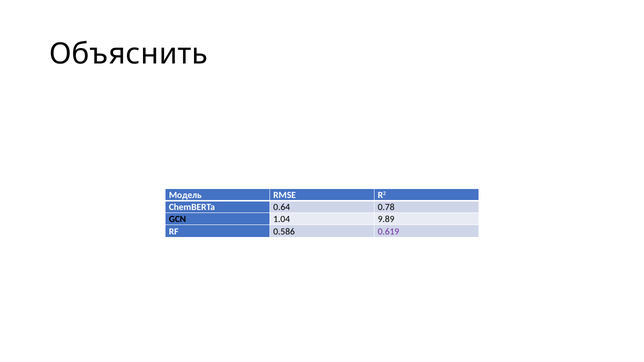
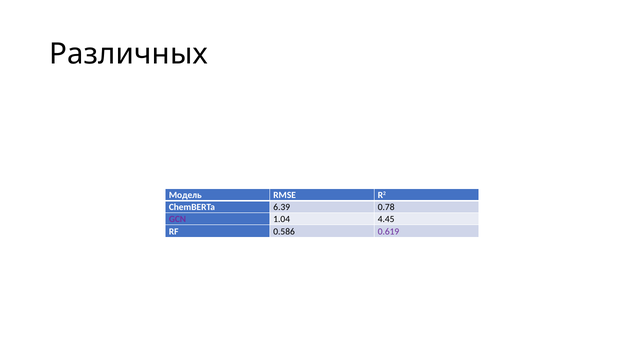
Объяснить: Объяснить -> Различных
0.64: 0.64 -> 6.39
GCN colour: black -> purple
9.89: 9.89 -> 4.45
